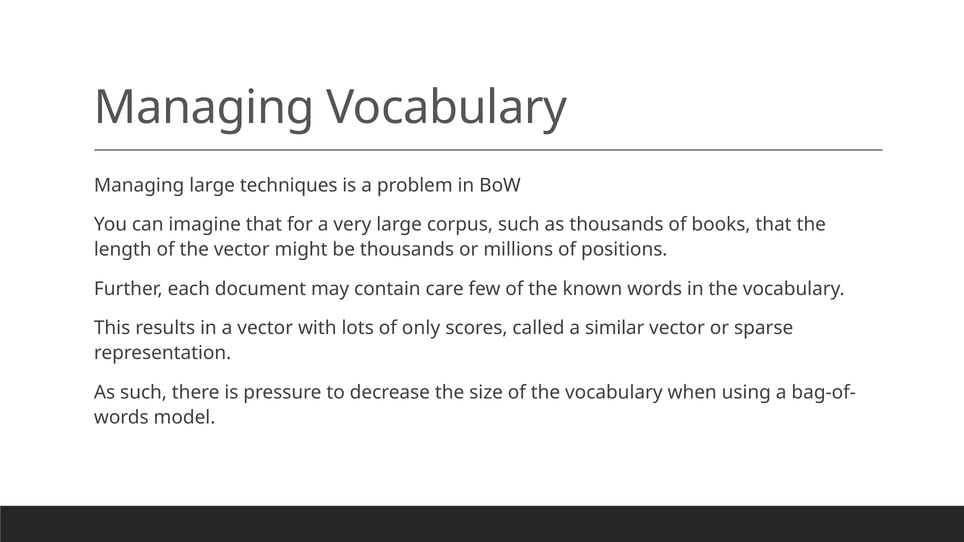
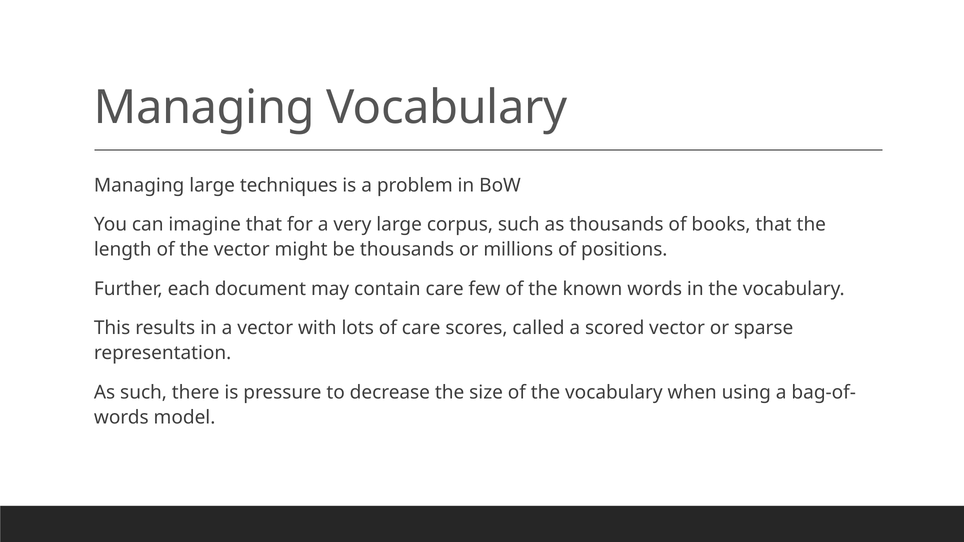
of only: only -> care
similar: similar -> scored
